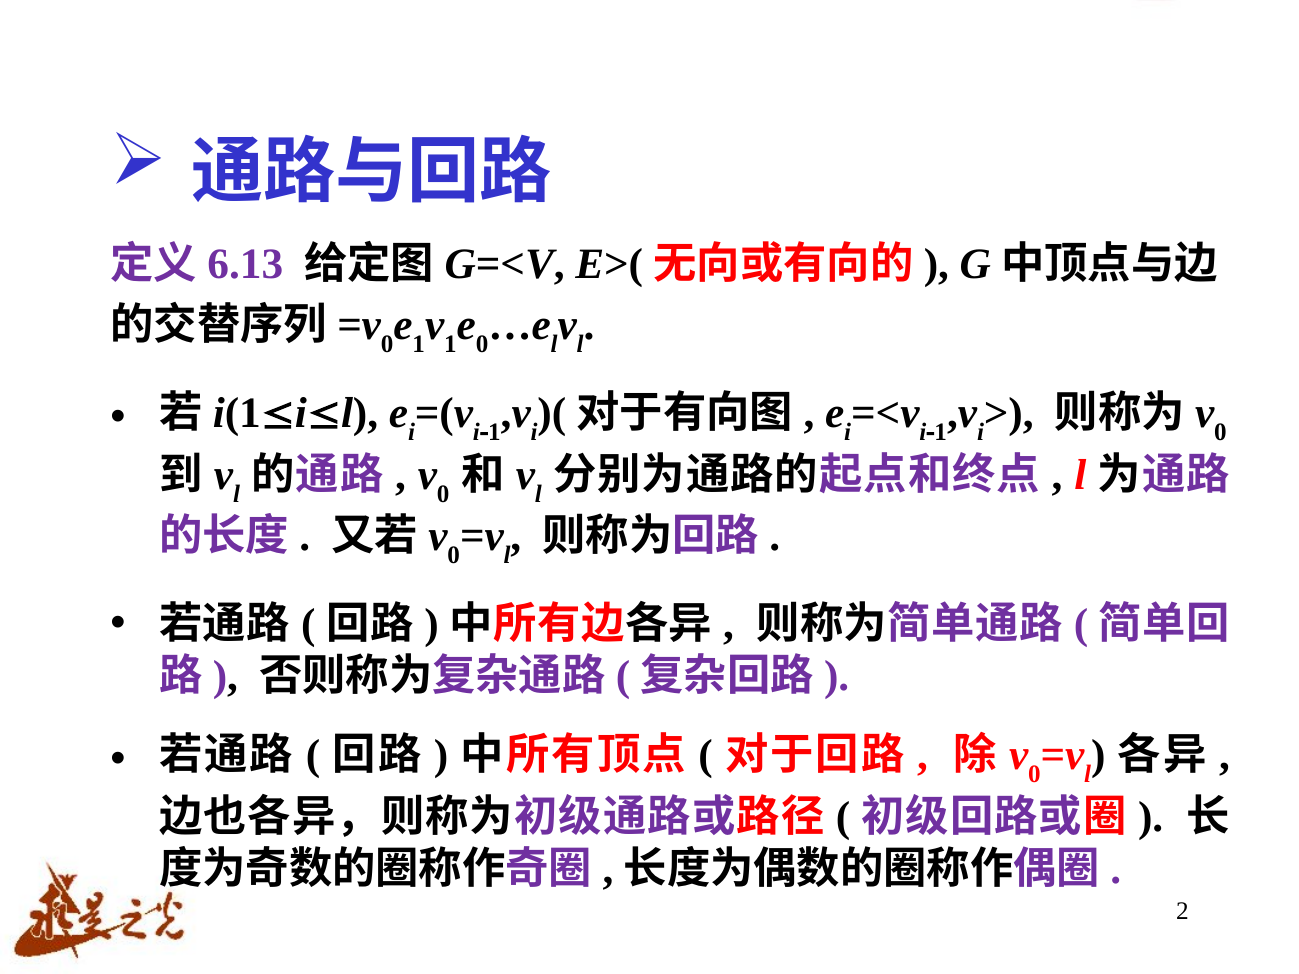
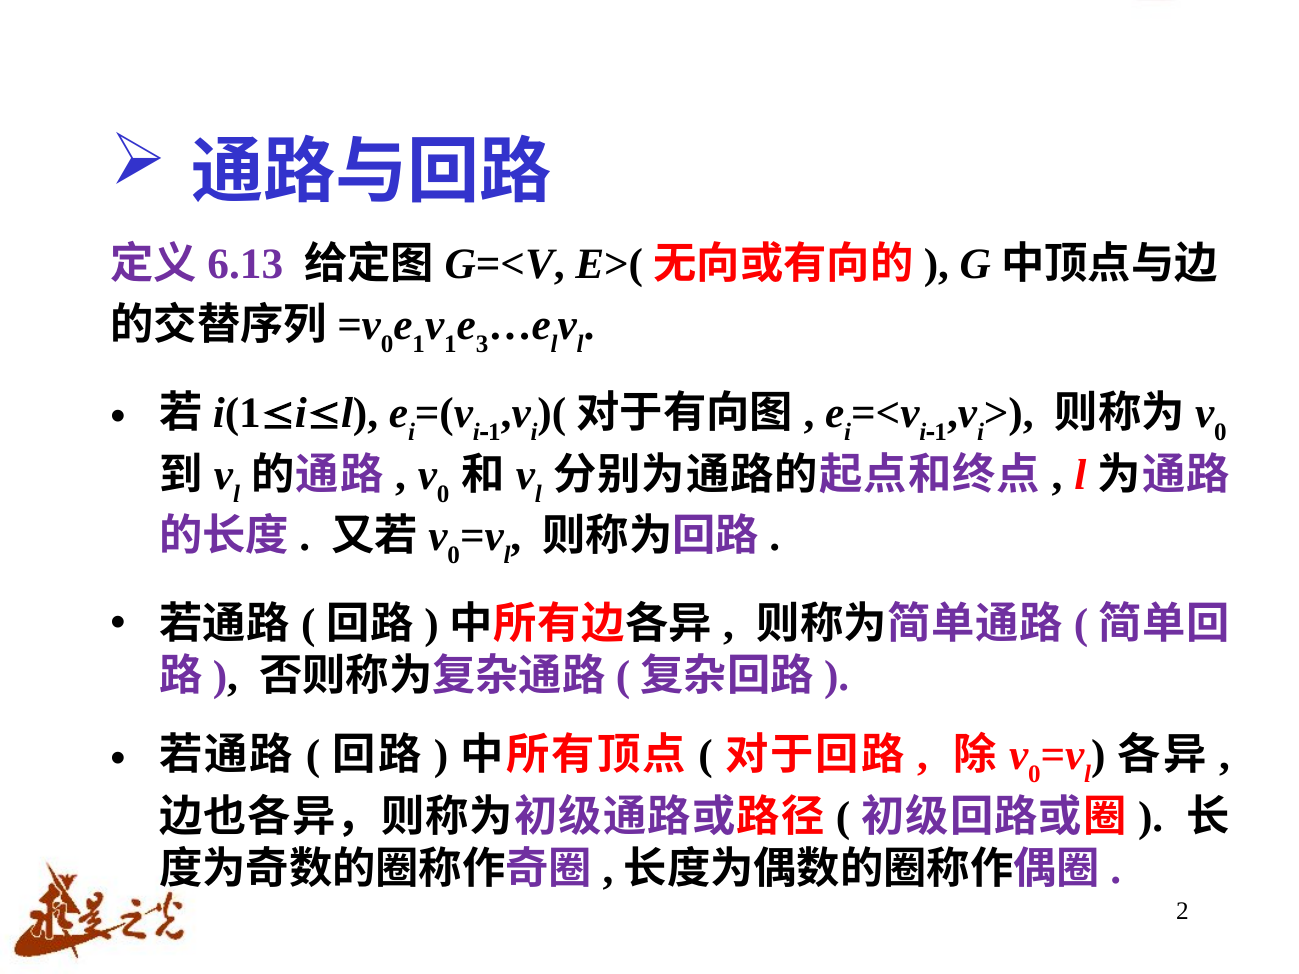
0 at (482, 344): 0 -> 3
